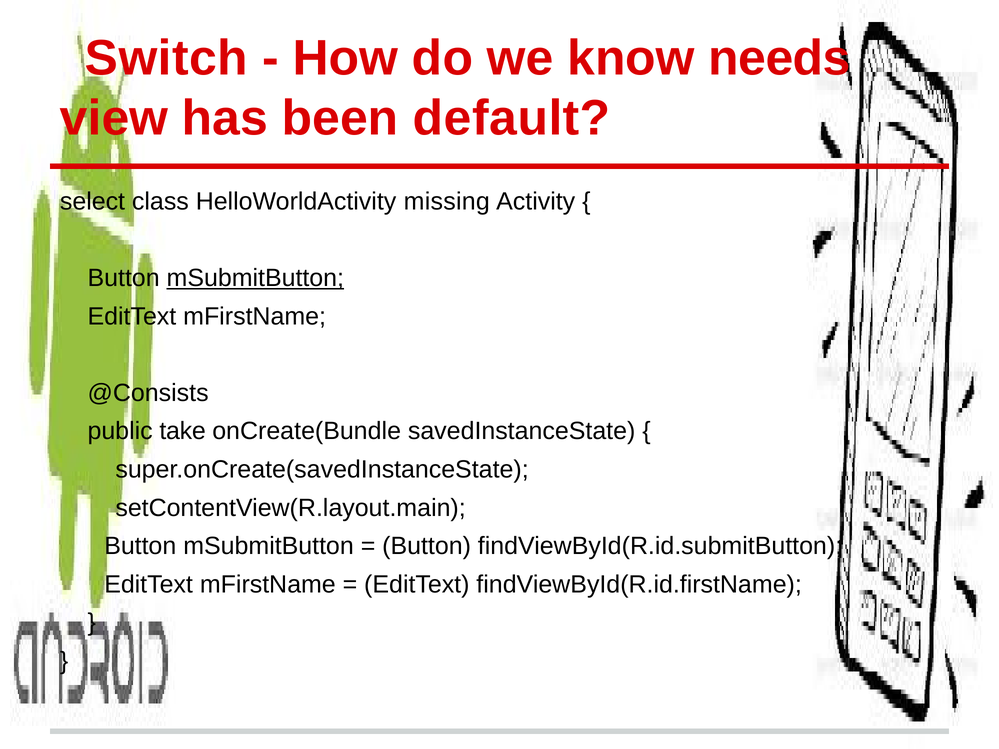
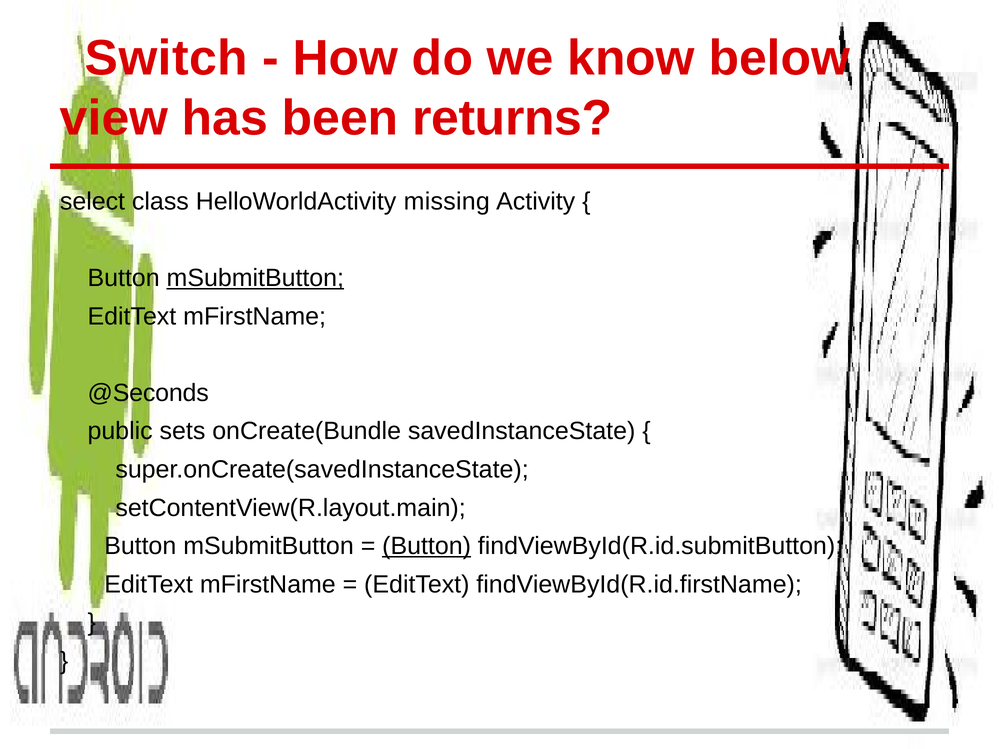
needs: needs -> below
default: default -> returns
@Consists: @Consists -> @Seconds
take: take -> sets
Button at (427, 546) underline: none -> present
